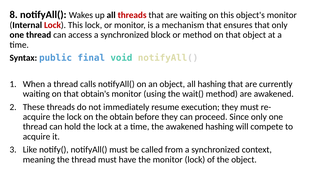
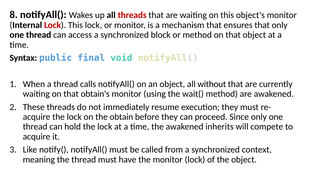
all hashing: hashing -> without
awakened hashing: hashing -> inherits
